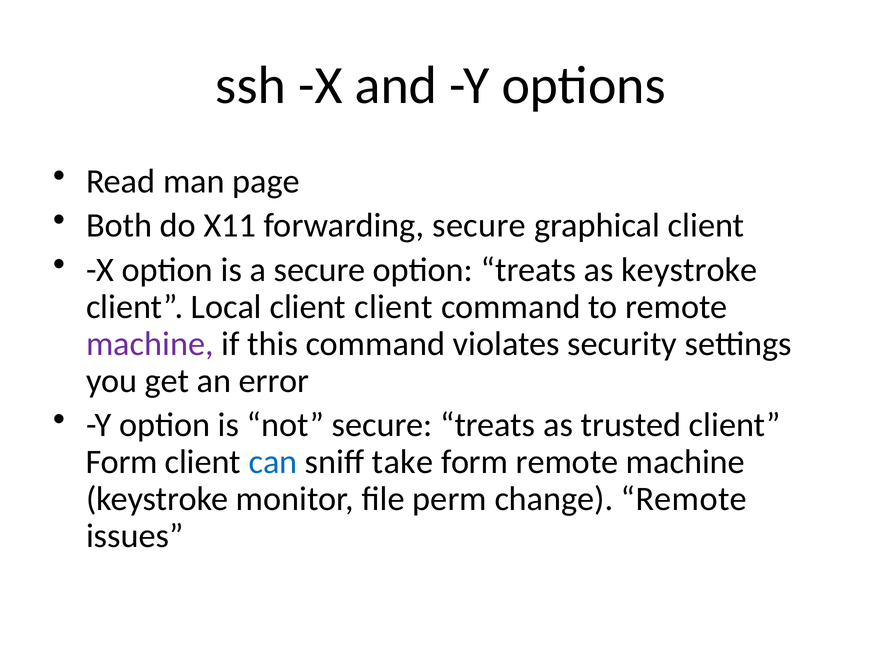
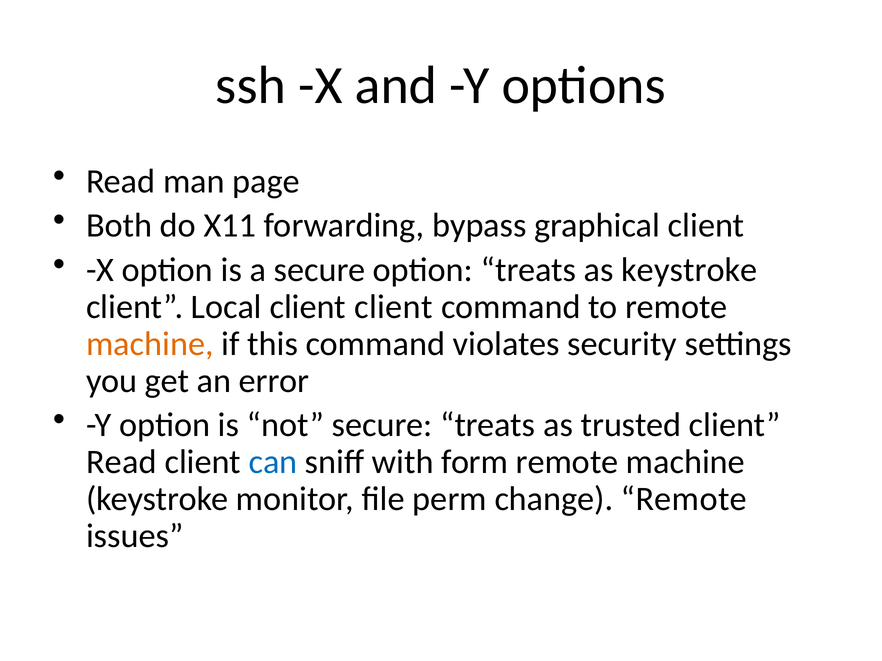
forwarding secure: secure -> bypass
machine at (150, 344) colour: purple -> orange
Form at (122, 462): Form -> Read
take: take -> with
